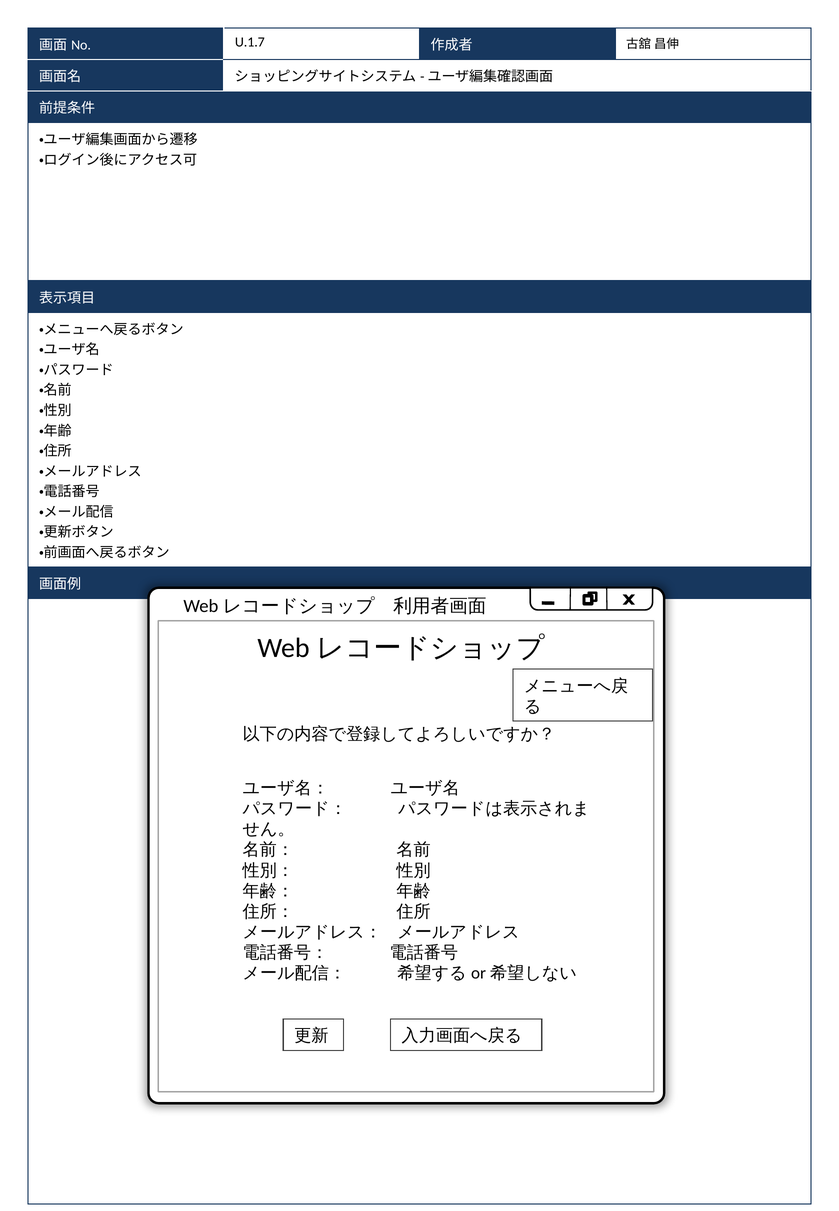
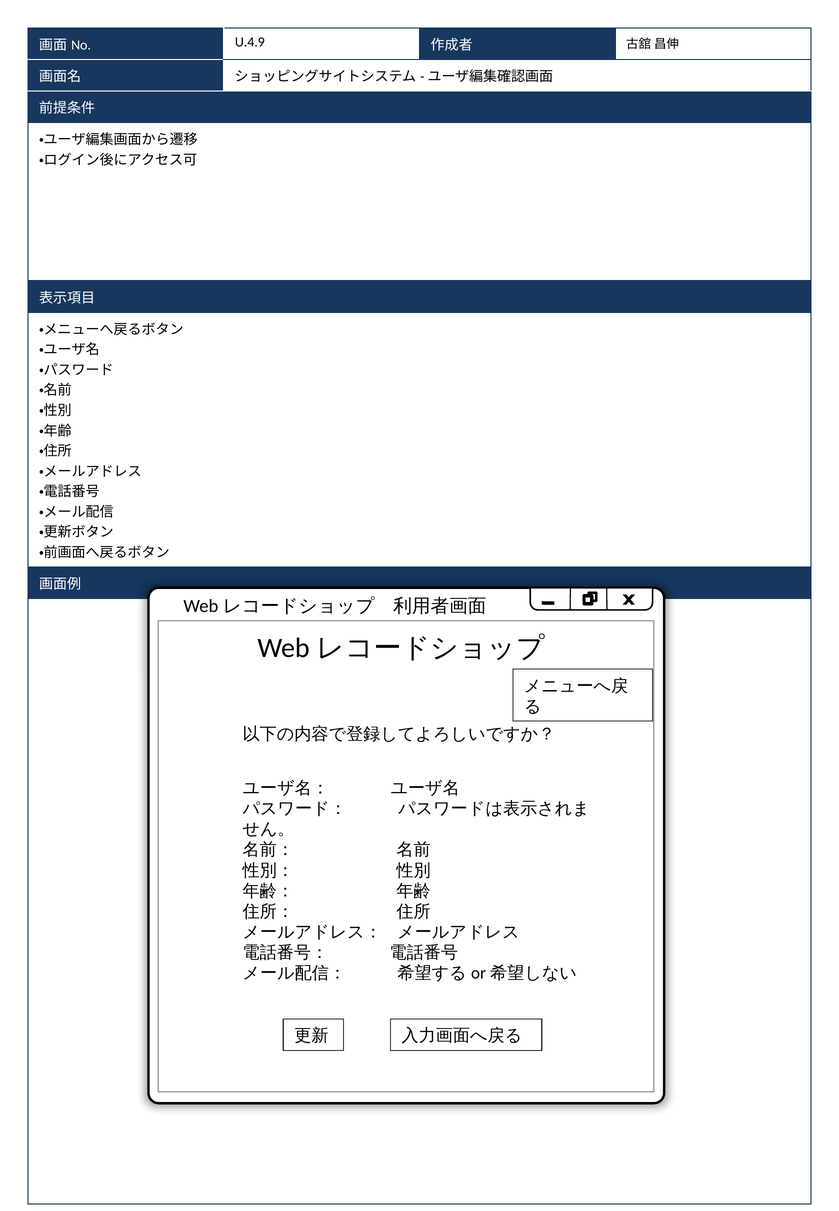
U.1.7: U.1.7 -> U.4.9
